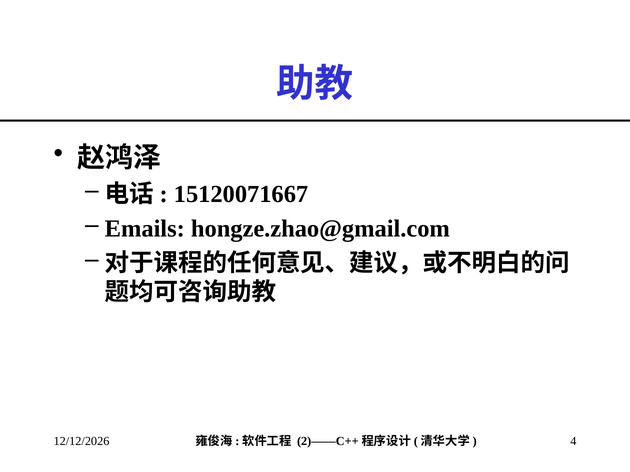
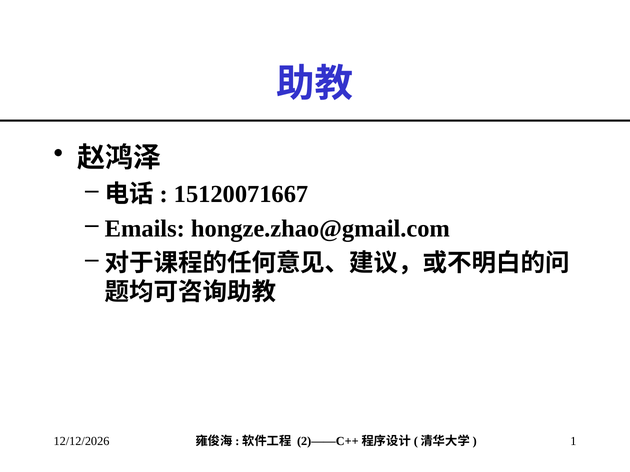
4: 4 -> 1
